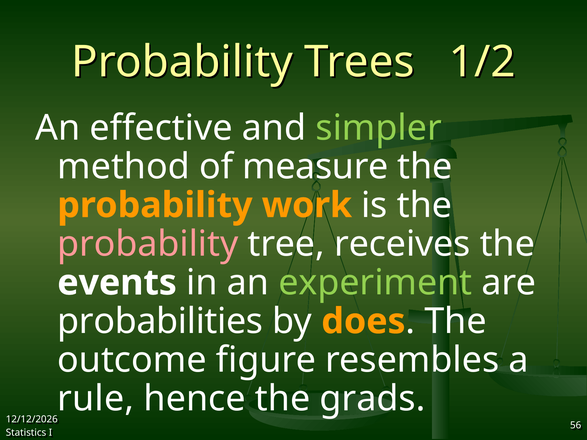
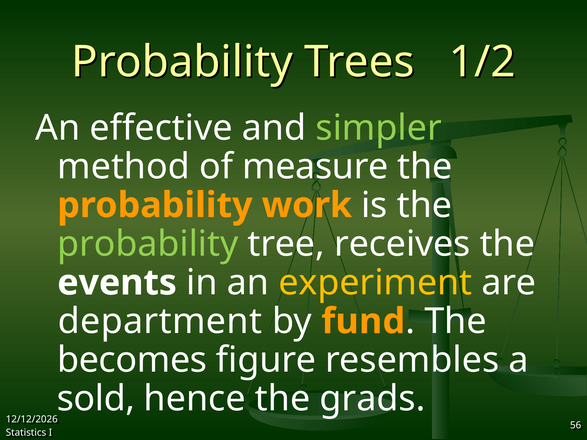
probability at (148, 244) colour: pink -> light green
experiment colour: light green -> yellow
probabilities: probabilities -> department
does: does -> fund
outcome: outcome -> becomes
rule: rule -> sold
